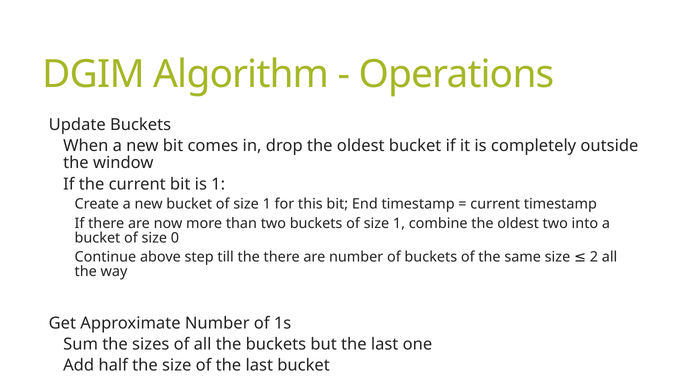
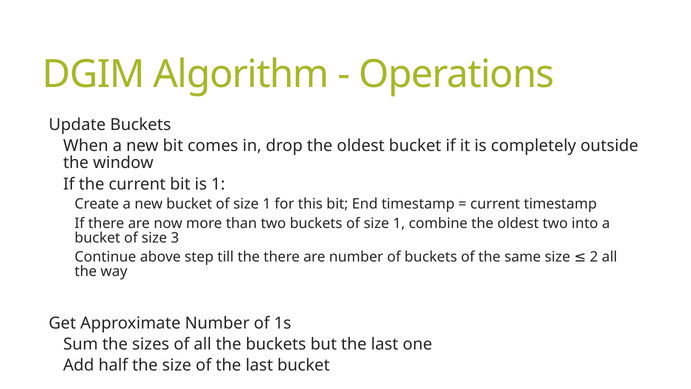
0: 0 -> 3
